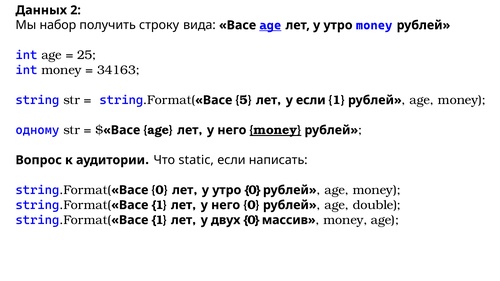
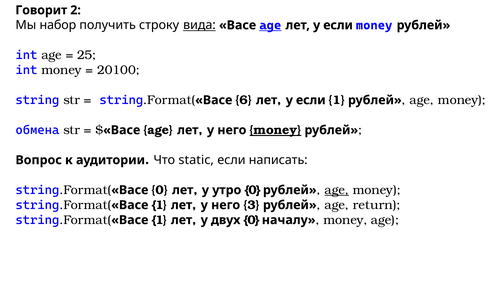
Данных: Данных -> Говорит
вида underline: none -> present
лет у утро: утро -> если
34163: 34163 -> 20100
5: 5 -> 6
одному: одному -> обмена
age at (337, 190) underline: none -> present
него 0: 0 -> 3
double: double -> return
массив: массив -> началу
